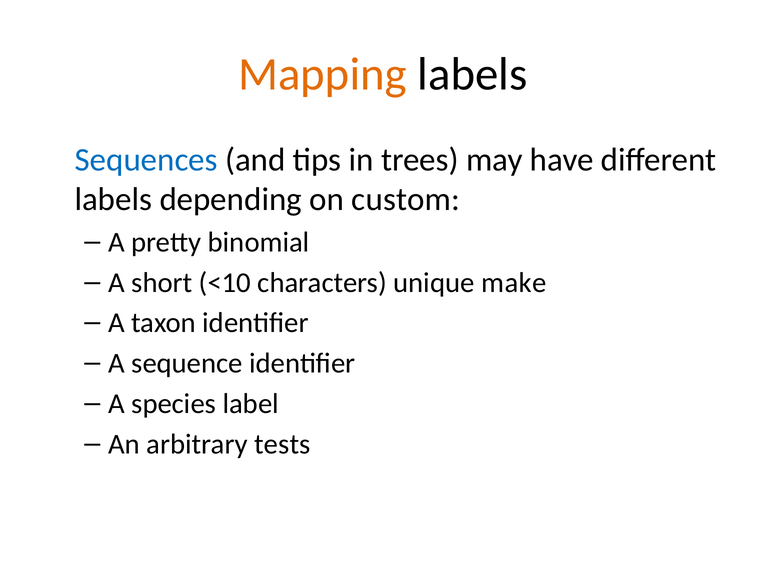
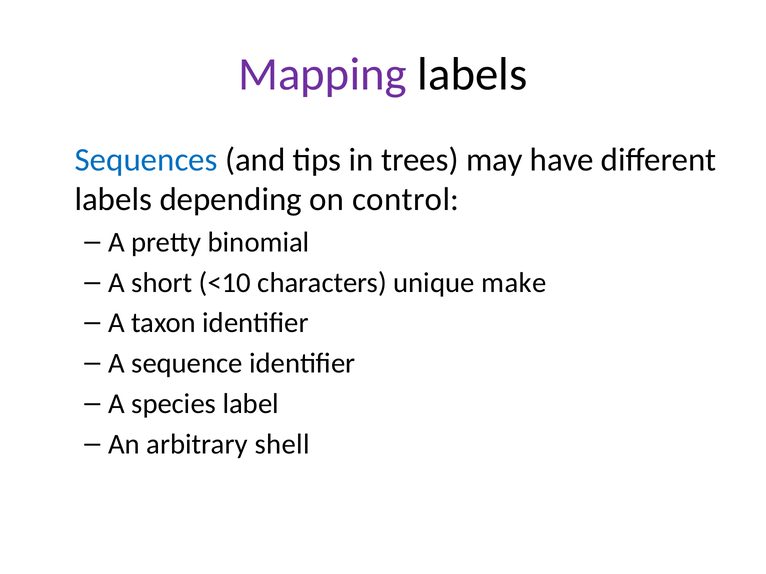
Mapping colour: orange -> purple
custom: custom -> control
tests: tests -> shell
